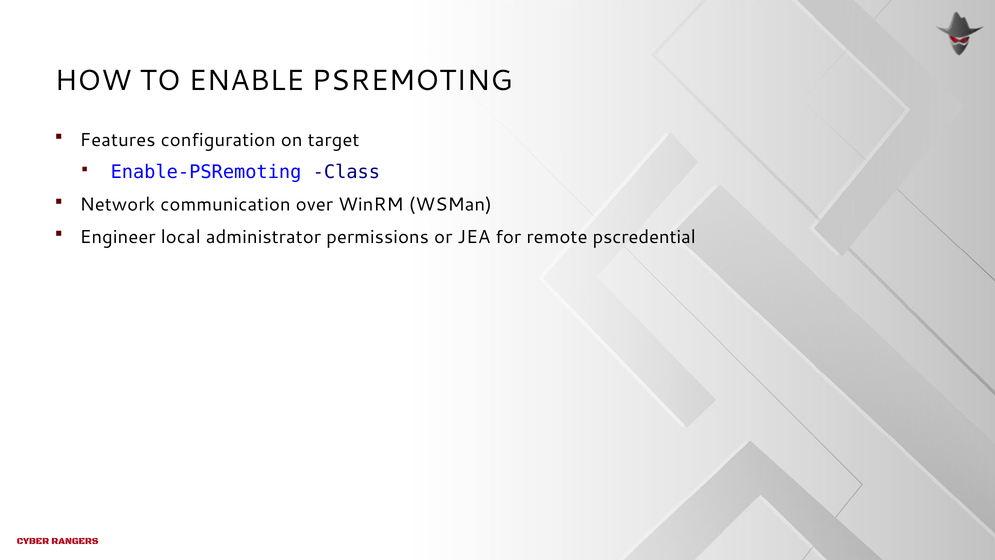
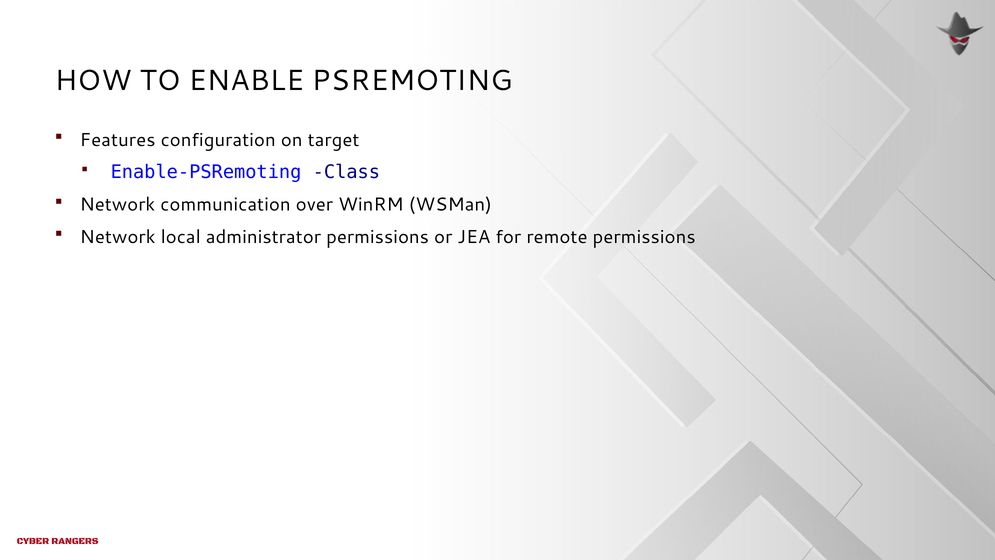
Engineer at (118, 237): Engineer -> Network
remote pscredential: pscredential -> permissions
